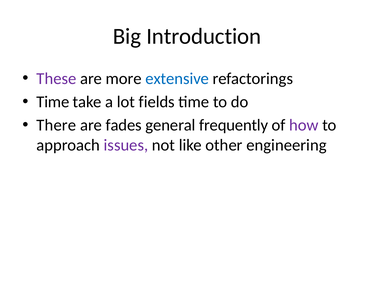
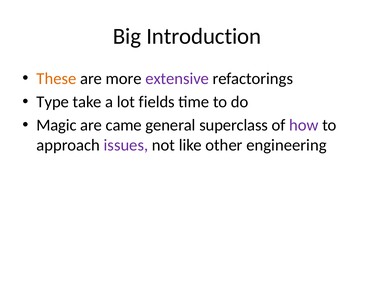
These colour: purple -> orange
extensive colour: blue -> purple
Time at (53, 102): Time -> Type
There: There -> Magic
fades: fades -> came
frequently: frequently -> superclass
